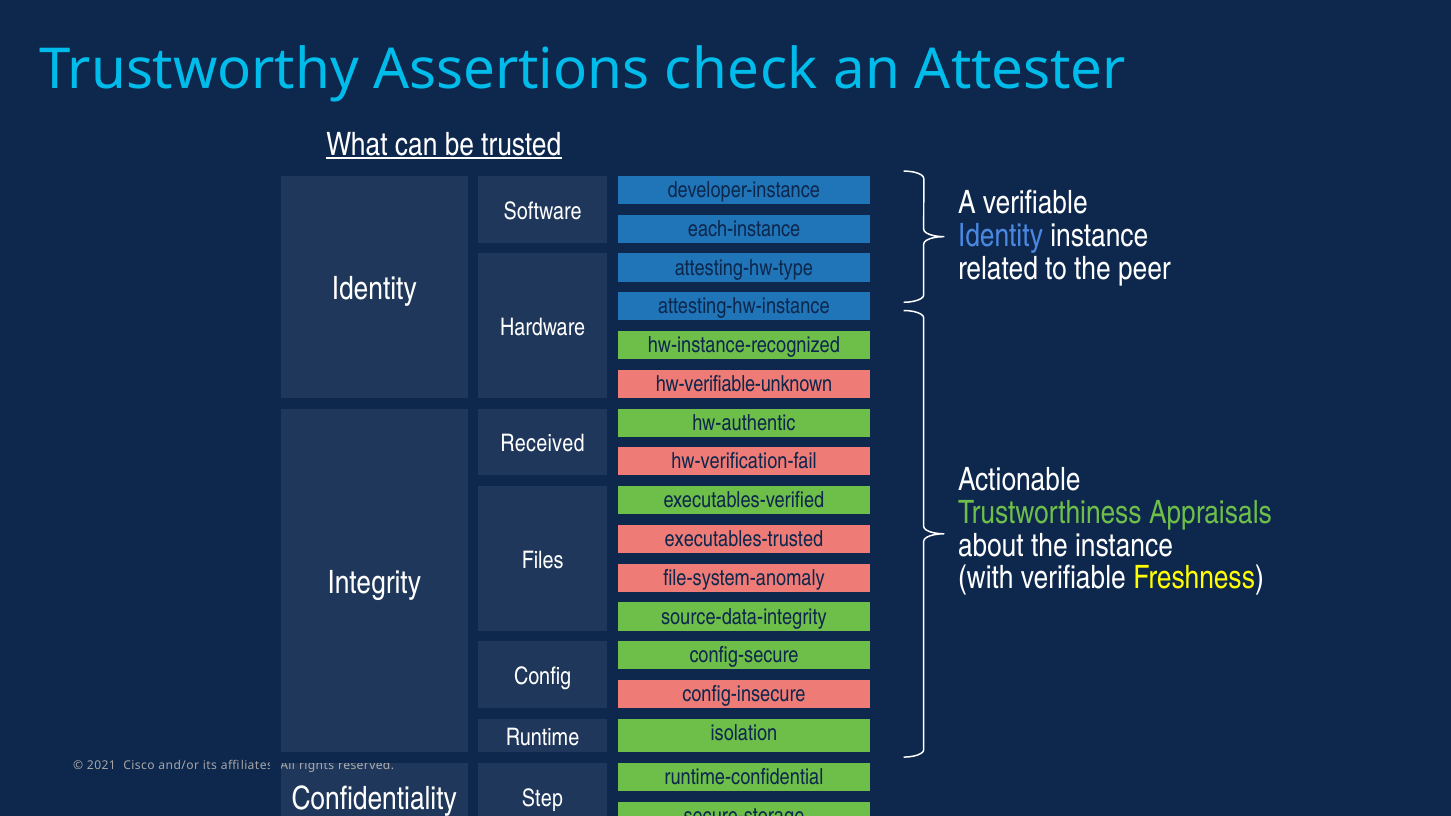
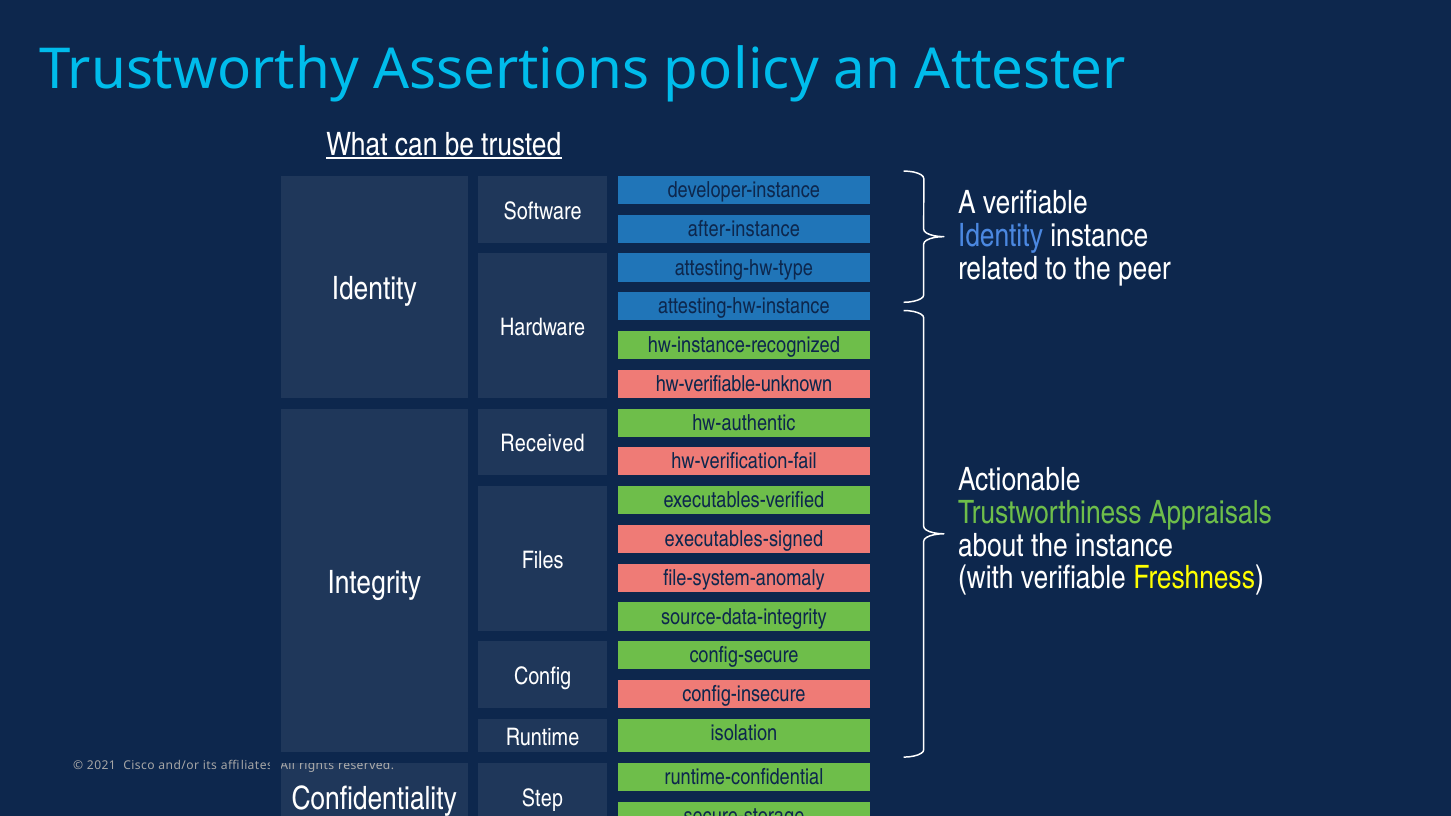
check: check -> policy
each-instance: each-instance -> after-instance
executables-trusted: executables-trusted -> executables-signed
